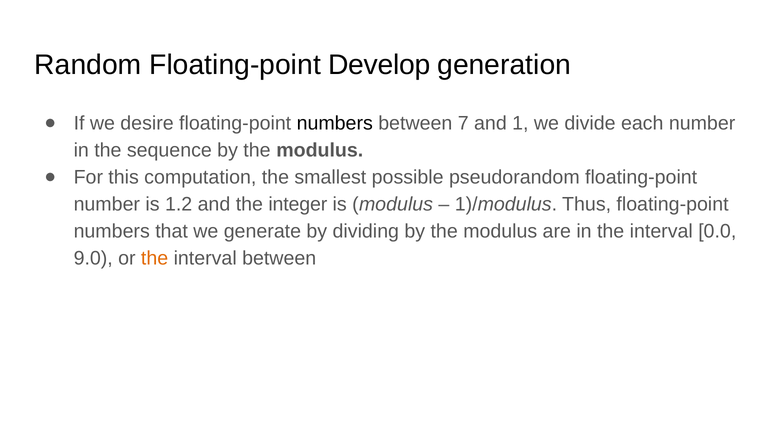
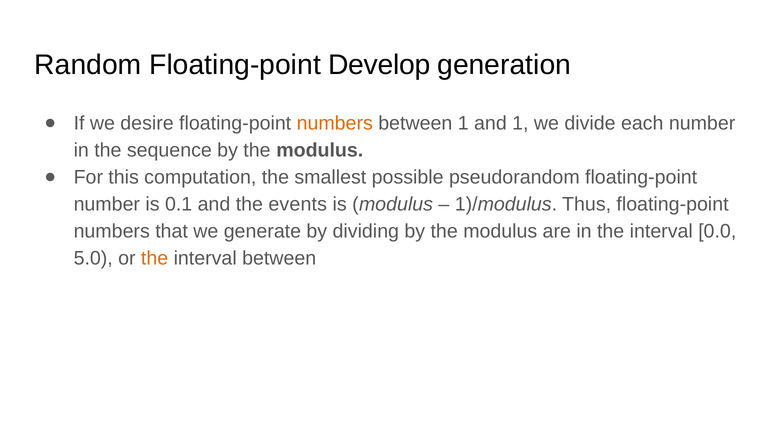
numbers at (335, 123) colour: black -> orange
between 7: 7 -> 1
1.2: 1.2 -> 0.1
integer: integer -> events
9.0: 9.0 -> 5.0
